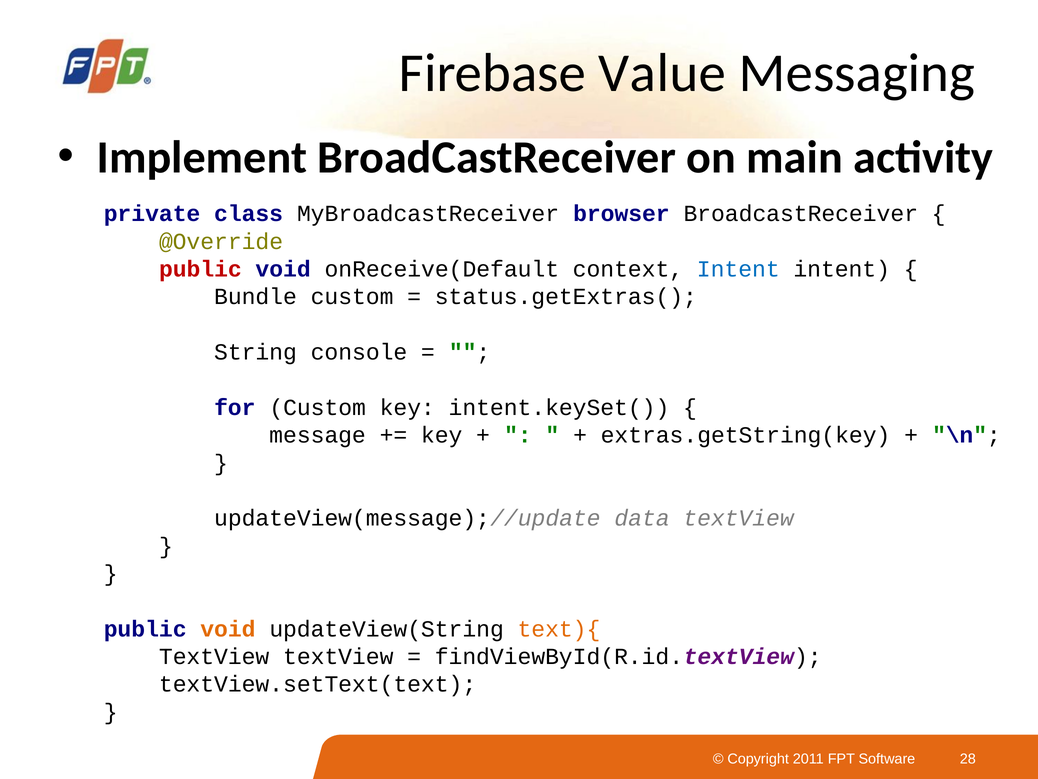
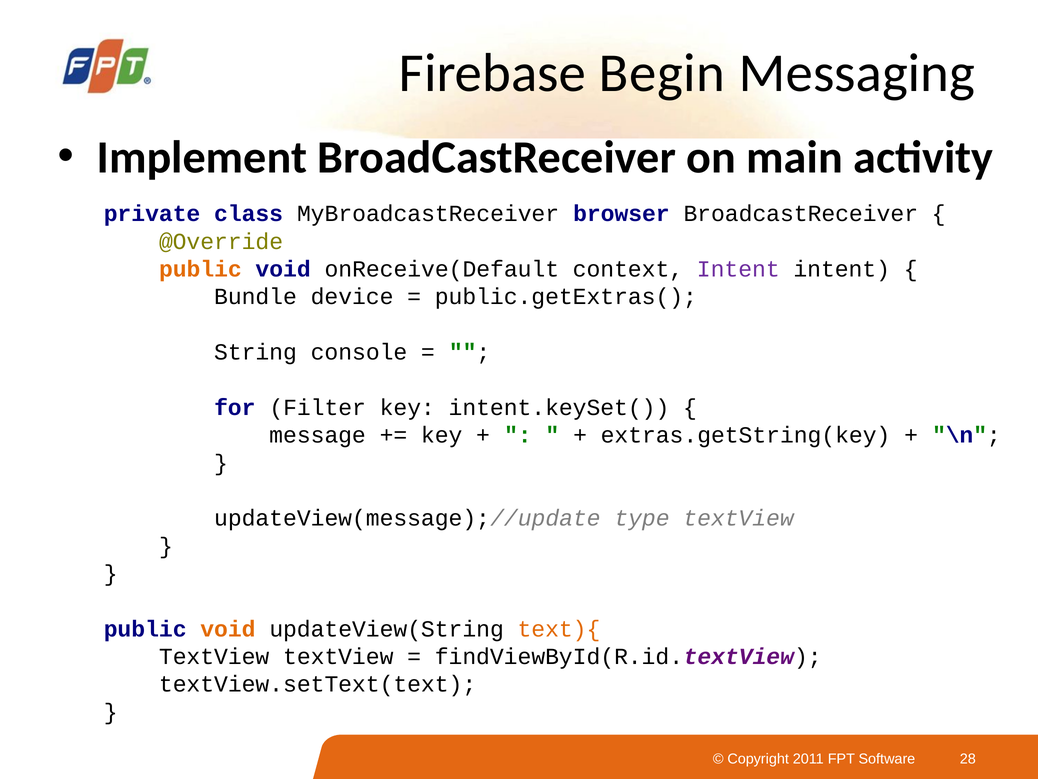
Value: Value -> Begin
public at (200, 269) colour: red -> orange
Intent at (738, 269) colour: blue -> purple
Bundle custom: custom -> device
status.getExtras(: status.getExtras( -> public.getExtras(
for Custom: Custom -> Filter
data: data -> type
